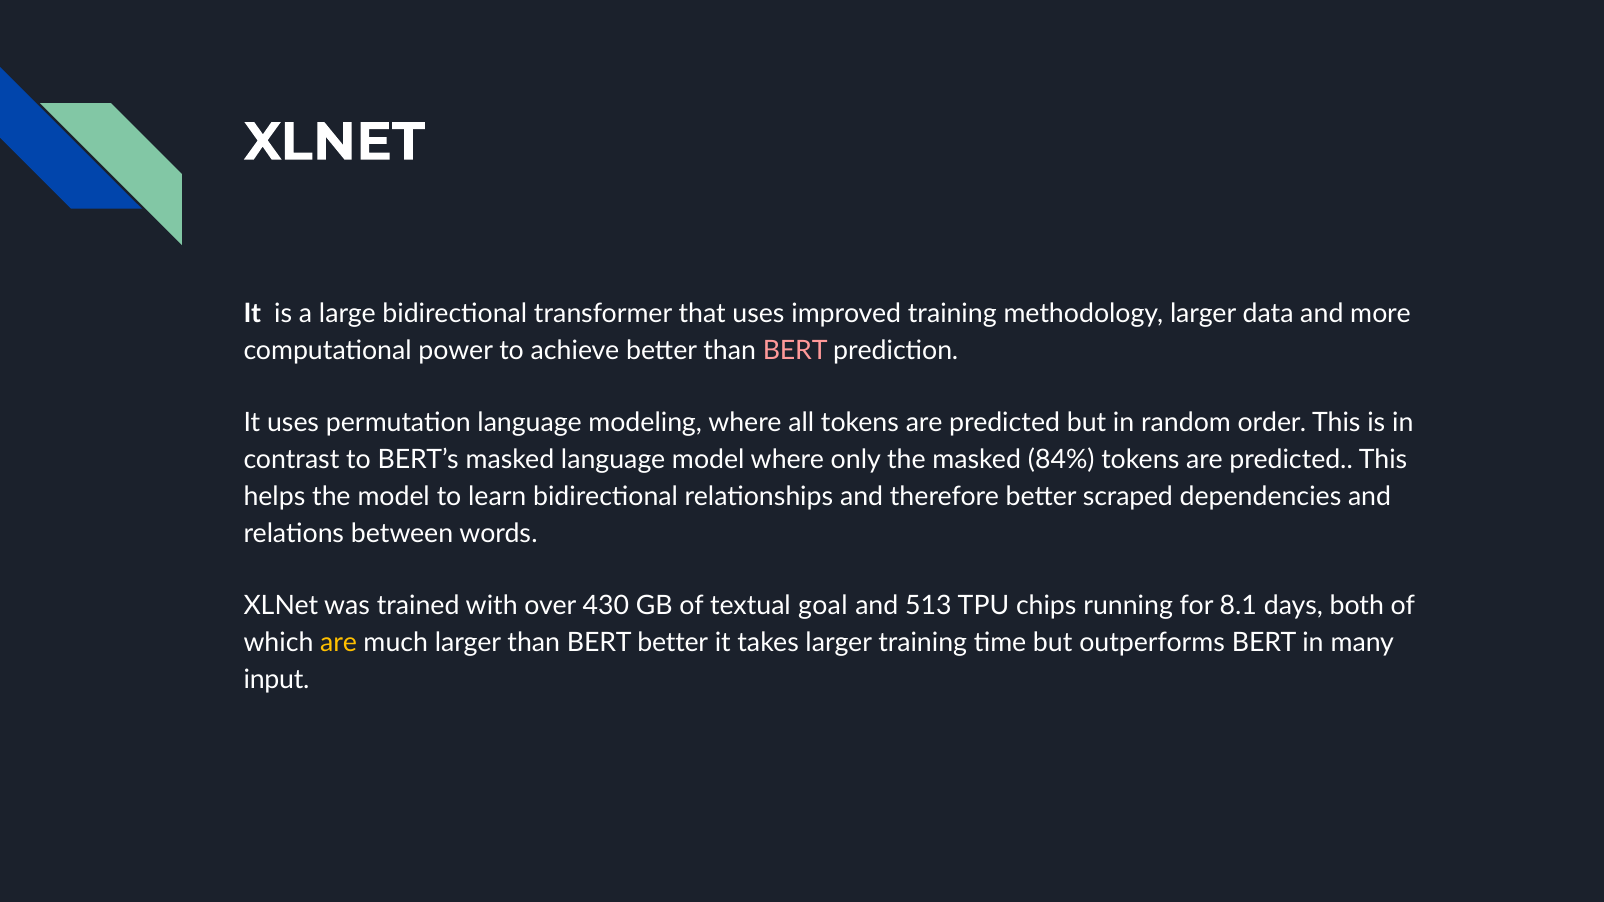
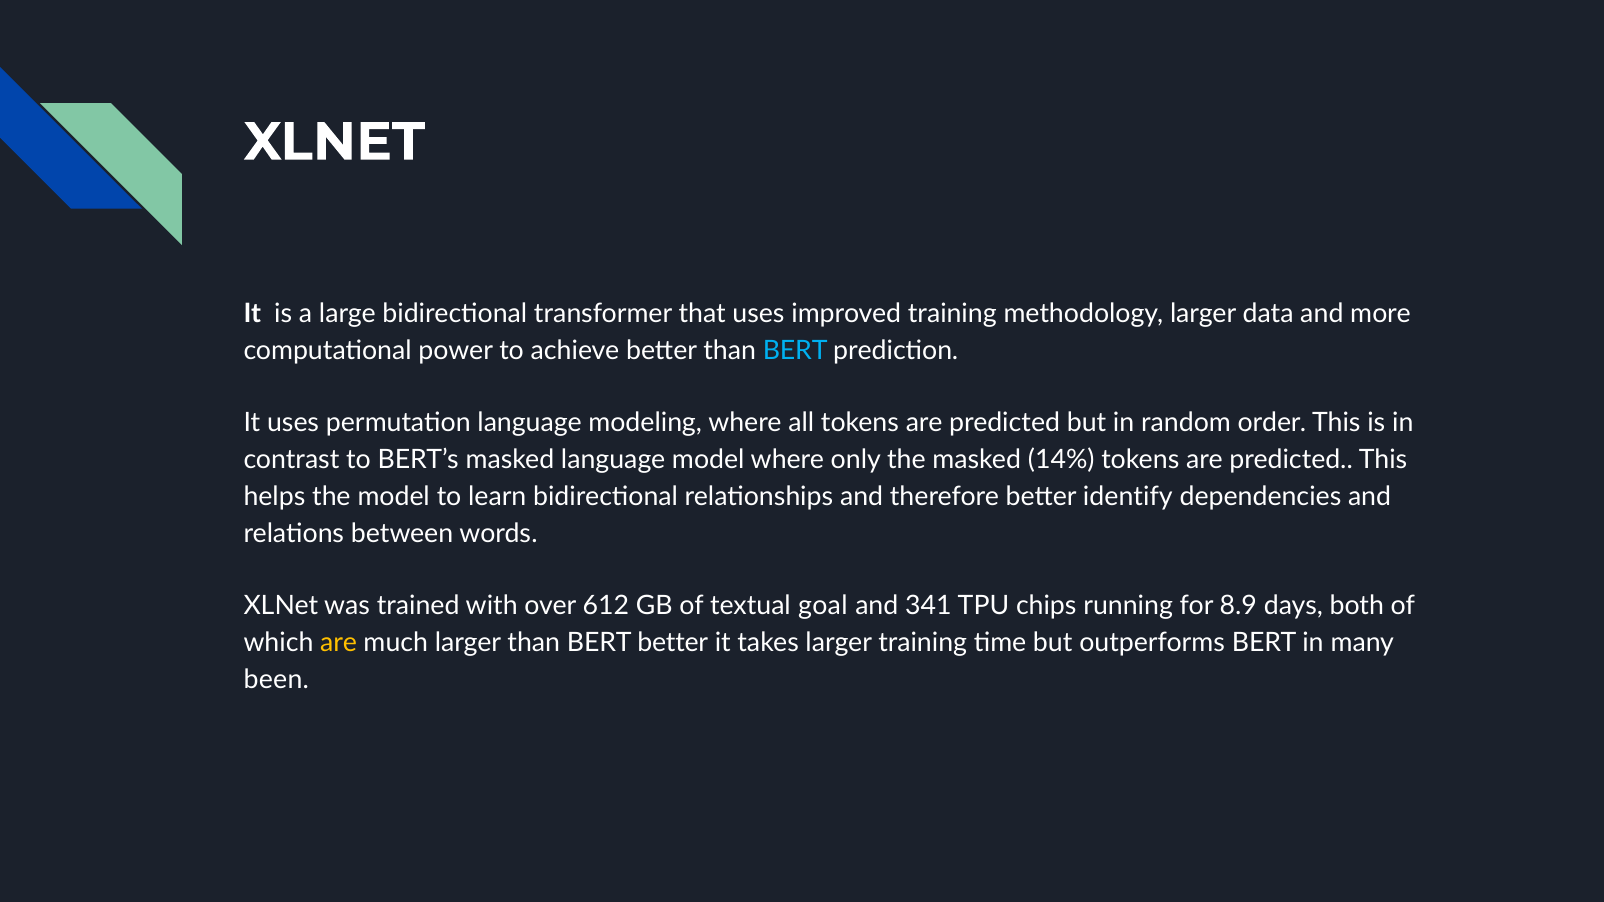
BERT at (795, 351) colour: pink -> light blue
84%: 84% -> 14%
scraped: scraped -> identify
430: 430 -> 612
513: 513 -> 341
8.1: 8.1 -> 8.9
input: input -> been
